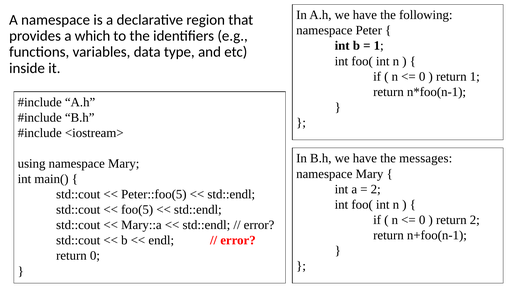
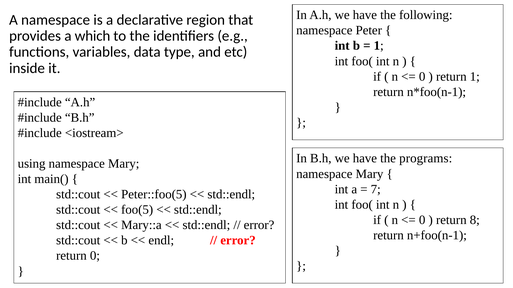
messages: messages -> programs
2 at (376, 190): 2 -> 7
return 2: 2 -> 8
